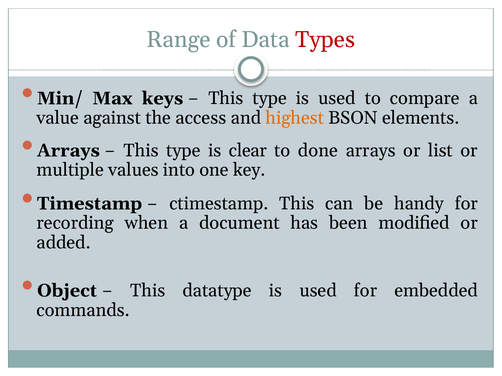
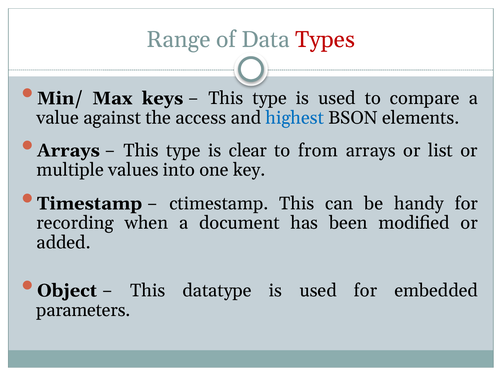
highest colour: orange -> blue
done: done -> from
commands: commands -> parameters
